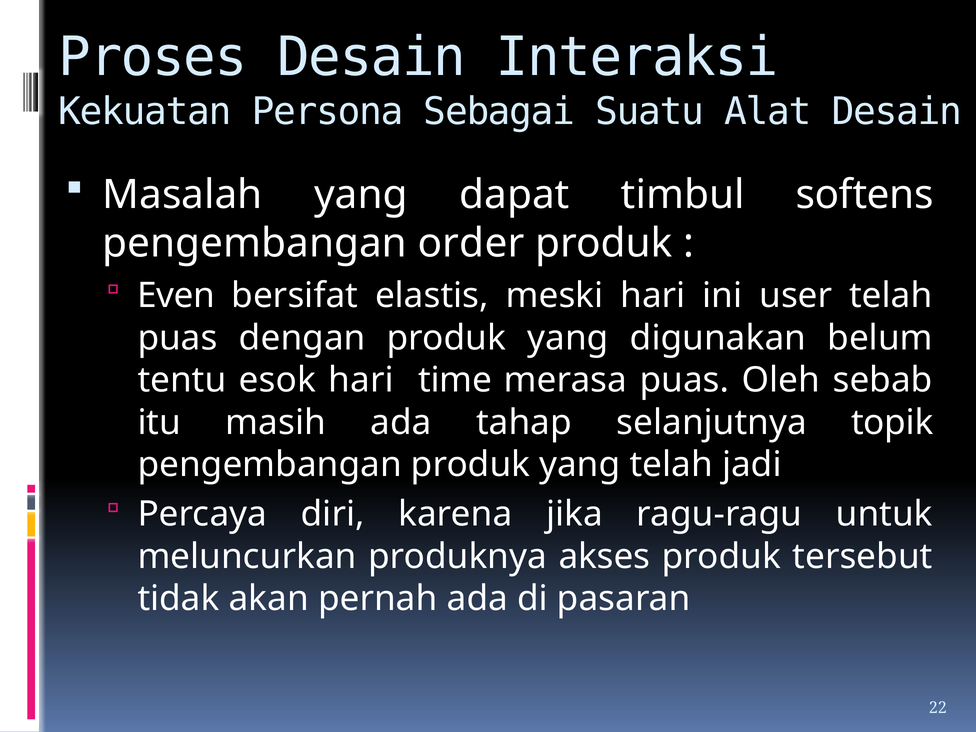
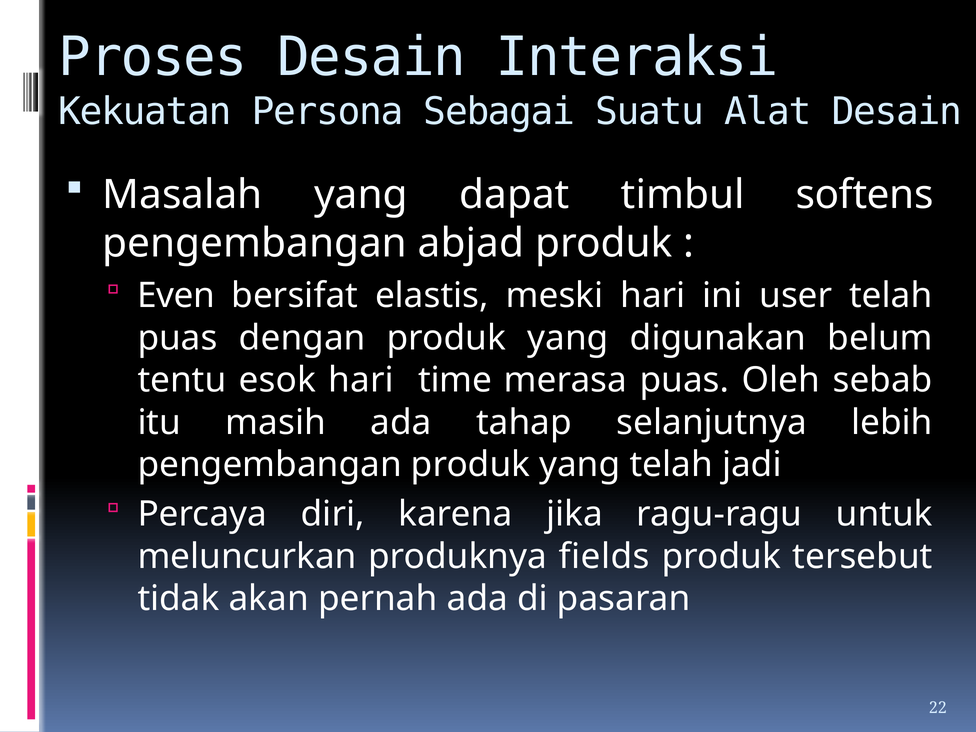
order: order -> abjad
topik: topik -> lebih
akses: akses -> fields
